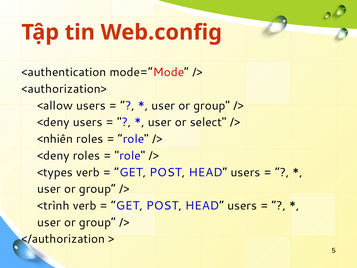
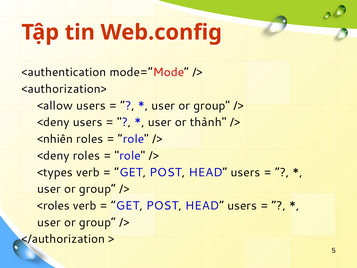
select: select -> thành
<trình: <trình -> <roles
